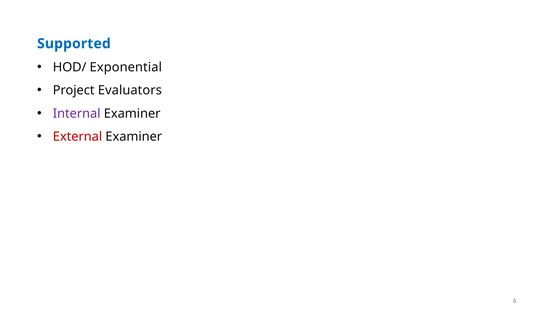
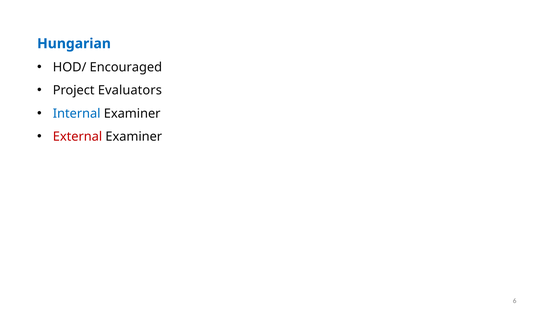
Supported: Supported -> Hungarian
Exponential: Exponential -> Encouraged
Internal colour: purple -> blue
